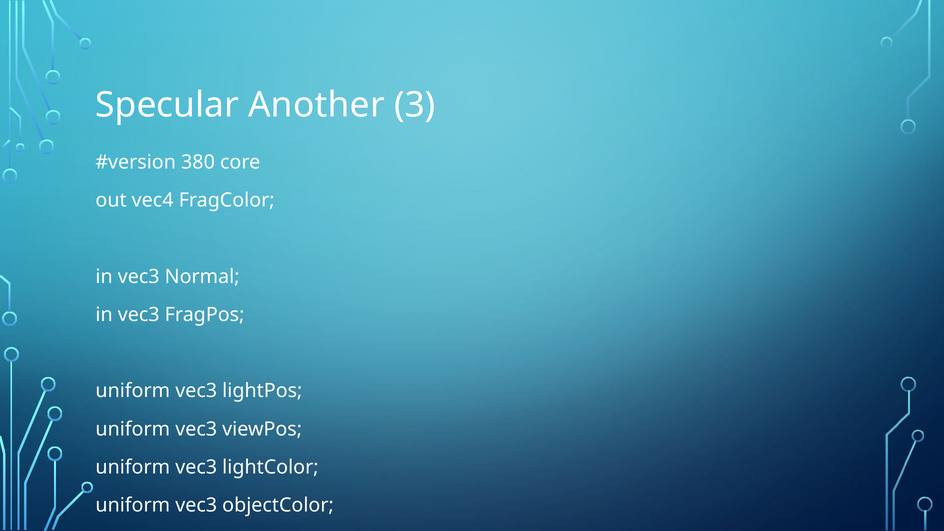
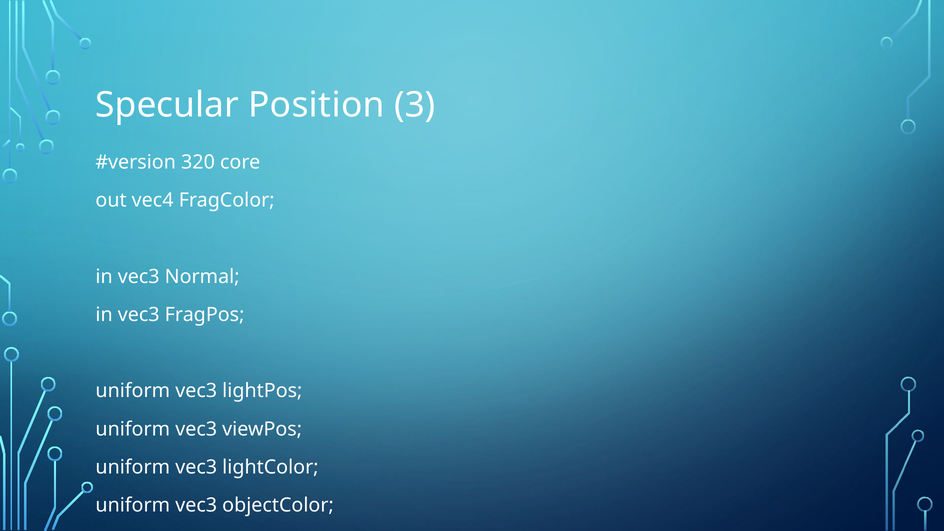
Another: Another -> Position
380: 380 -> 320
